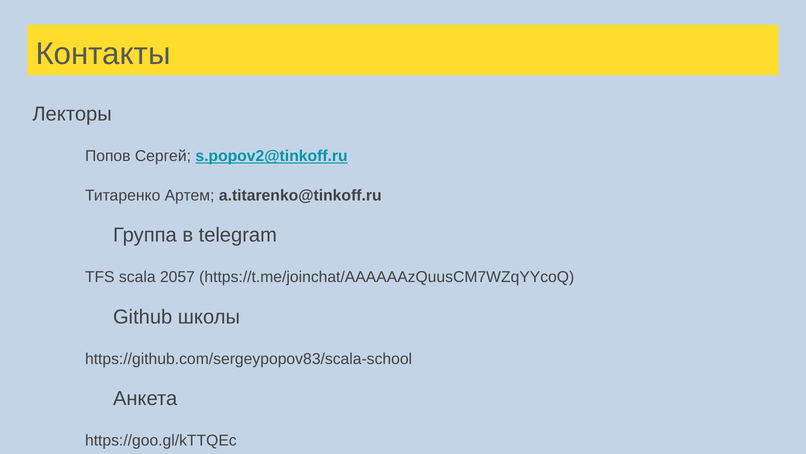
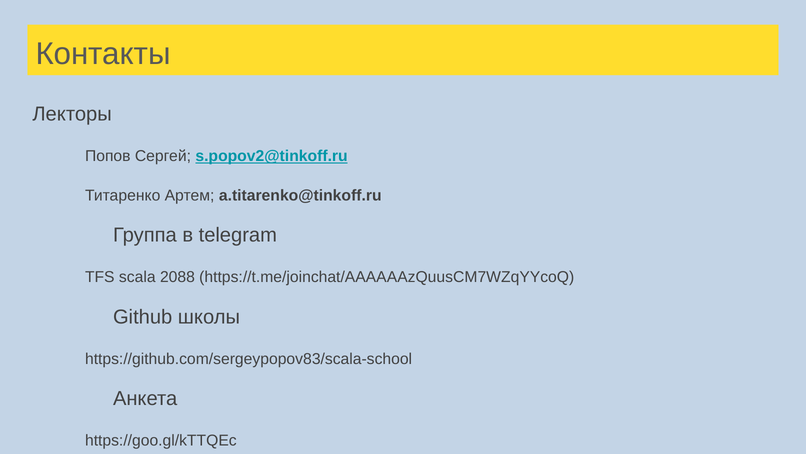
2057: 2057 -> 2088
